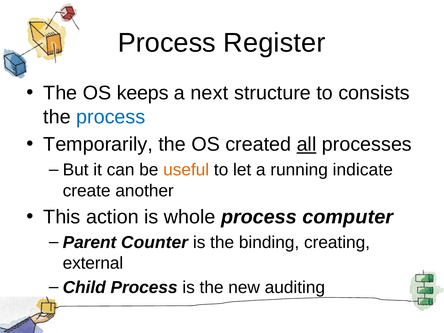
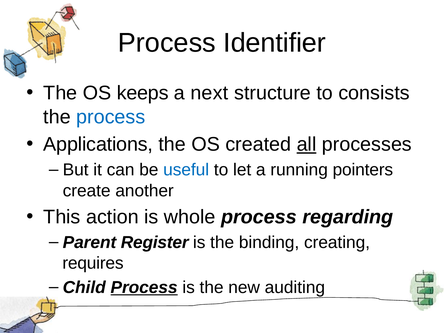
Register: Register -> Identifier
Temporarily: Temporarily -> Applications
useful colour: orange -> blue
indicate: indicate -> pointers
computer: computer -> regarding
Counter: Counter -> Register
external: external -> requires
Process at (144, 287) underline: none -> present
